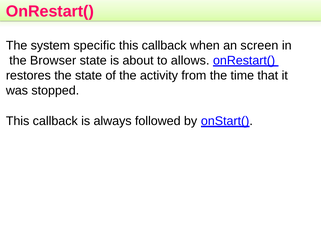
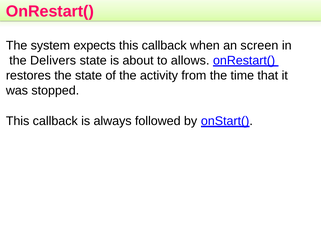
specific: specific -> expects
Browser: Browser -> Delivers
